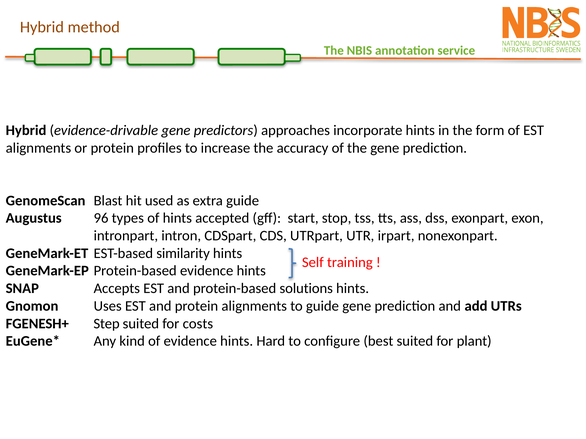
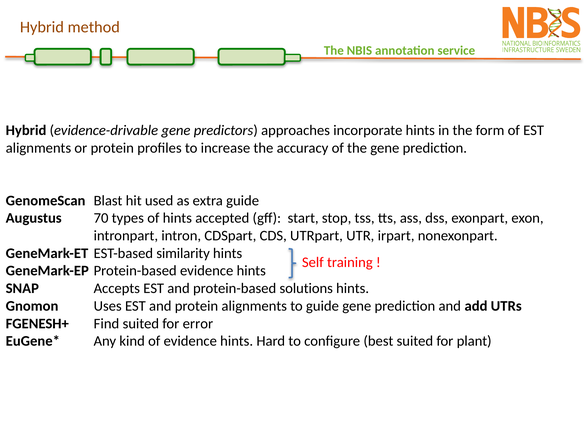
96: 96 -> 70
Step: Step -> Find
costs: costs -> error
